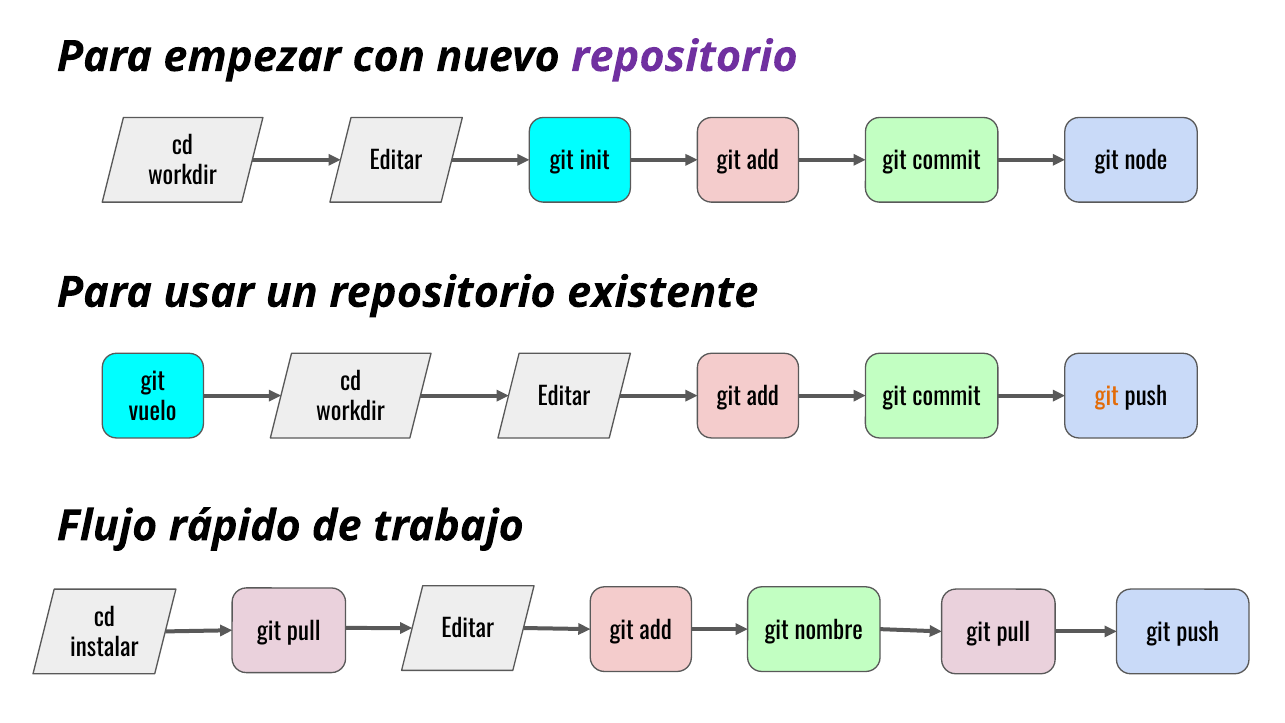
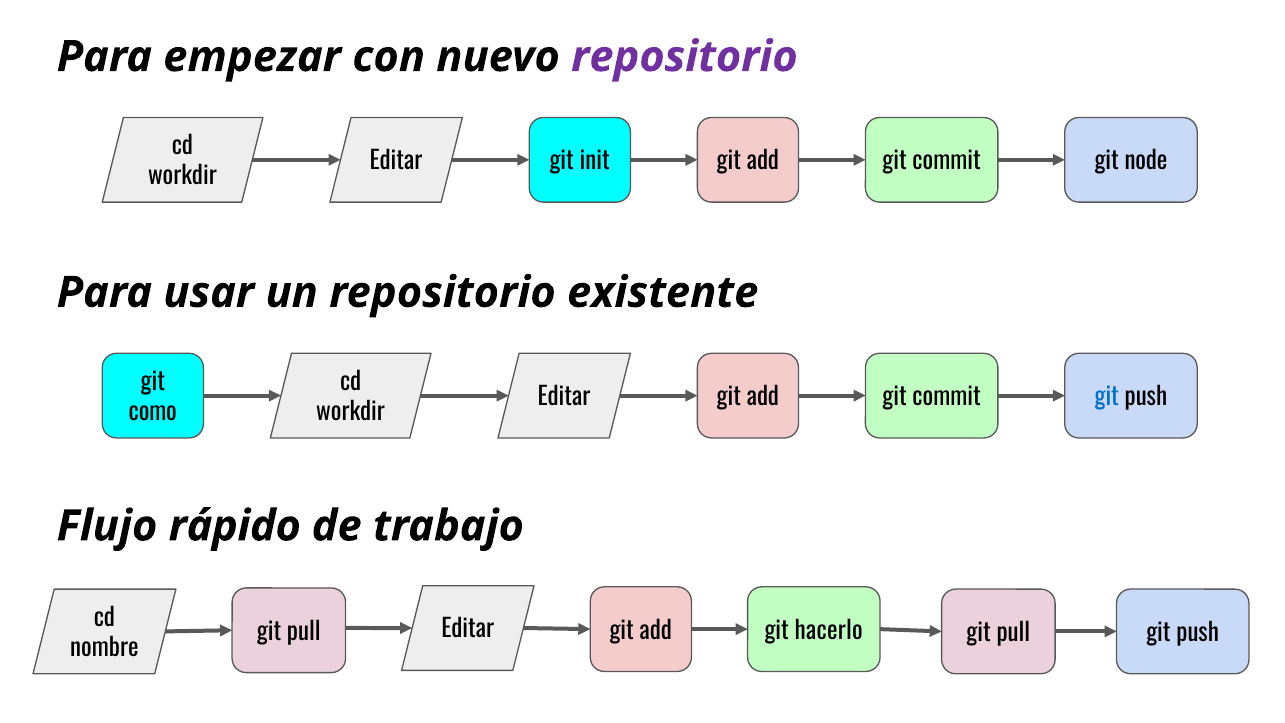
git at (1107, 397) colour: orange -> blue
vuelo: vuelo -> como
nombre: nombre -> hacerlo
instalar: instalar -> nombre
